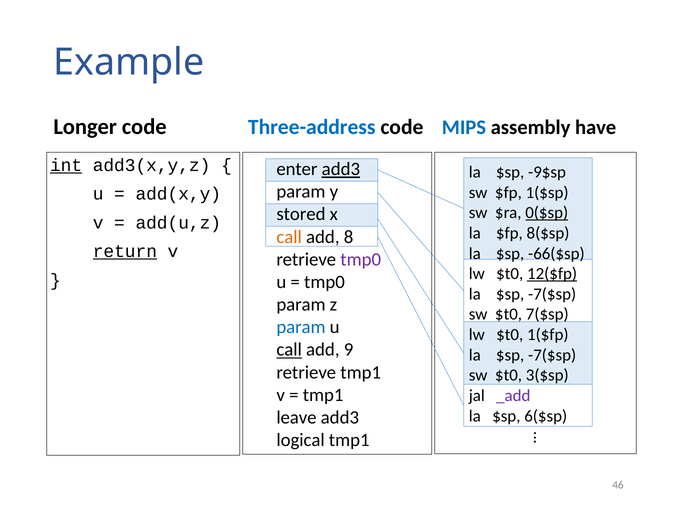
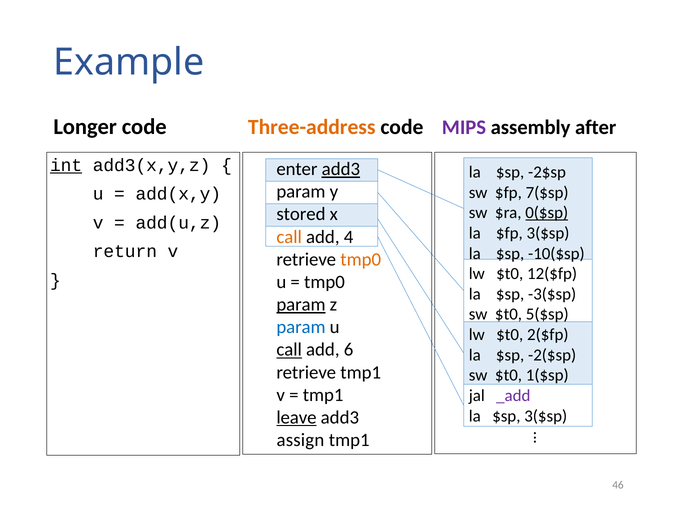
Three-address colour: blue -> orange
MIPS colour: blue -> purple
have: have -> after
-9$sp: -9$sp -> -2$sp
1($sp: 1($sp -> 7($sp
$fp 8($sp: 8($sp -> 3($sp
8: 8 -> 4
return underline: present -> none
-66($sp: -66($sp -> -10($sp
tmp0 at (361, 259) colour: purple -> orange
12($fp underline: present -> none
-7($sp at (552, 294): -7($sp -> -3($sp
param at (301, 304) underline: none -> present
7($sp: 7($sp -> 5($sp
1($fp: 1($fp -> 2($fp
9: 9 -> 6
-7($sp at (552, 355): -7($sp -> -2($sp
3($sp: 3($sp -> 1($sp
$sp 6($sp: 6($sp -> 3($sp
leave underline: none -> present
logical: logical -> assign
